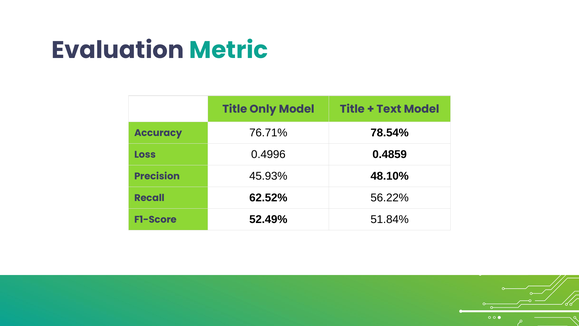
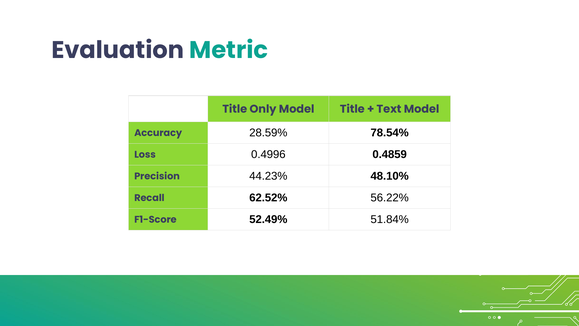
76.71%: 76.71% -> 28.59%
45.93%: 45.93% -> 44.23%
